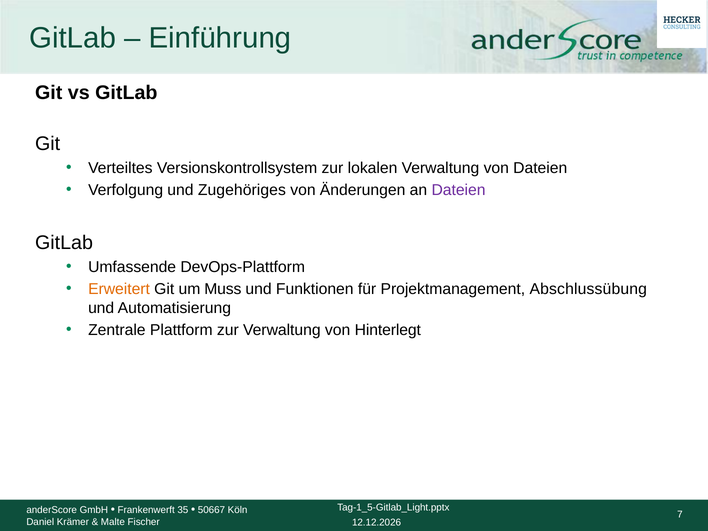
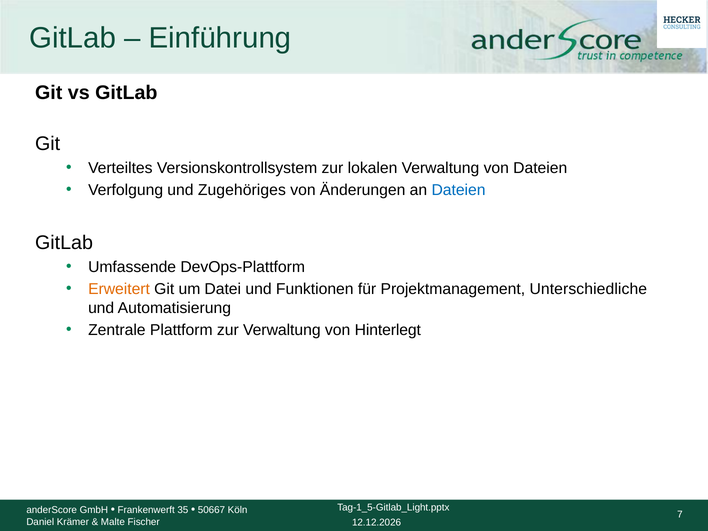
Dateien at (459, 190) colour: purple -> blue
Muss: Muss -> Datei
Abschlussübung: Abschlussübung -> Unterschiedliche
